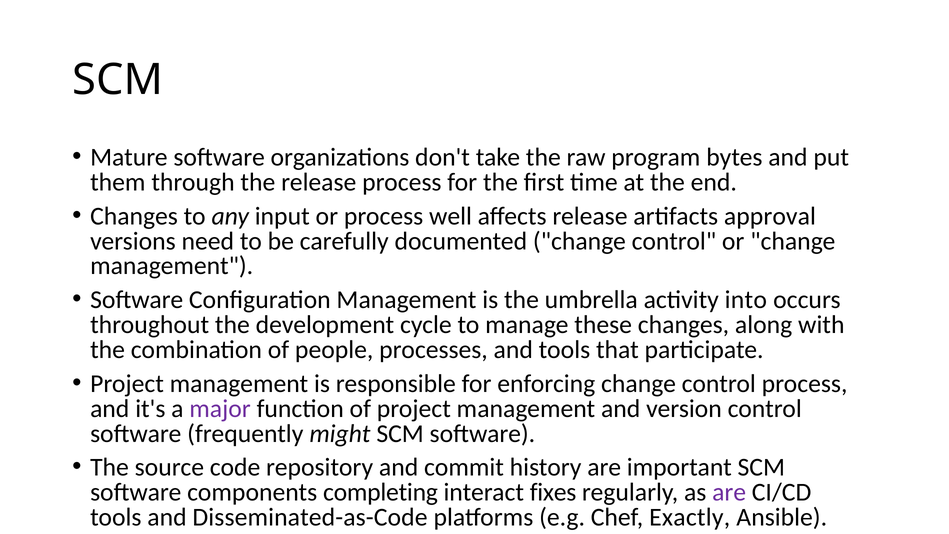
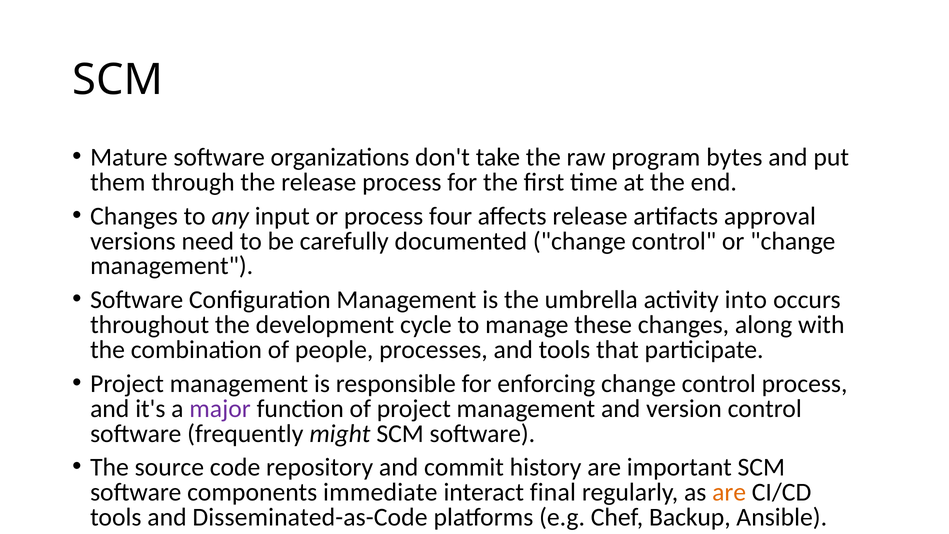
well: well -> four
completing: completing -> immediate
fixes: fixes -> final
are at (729, 492) colour: purple -> orange
Exactly: Exactly -> Backup
